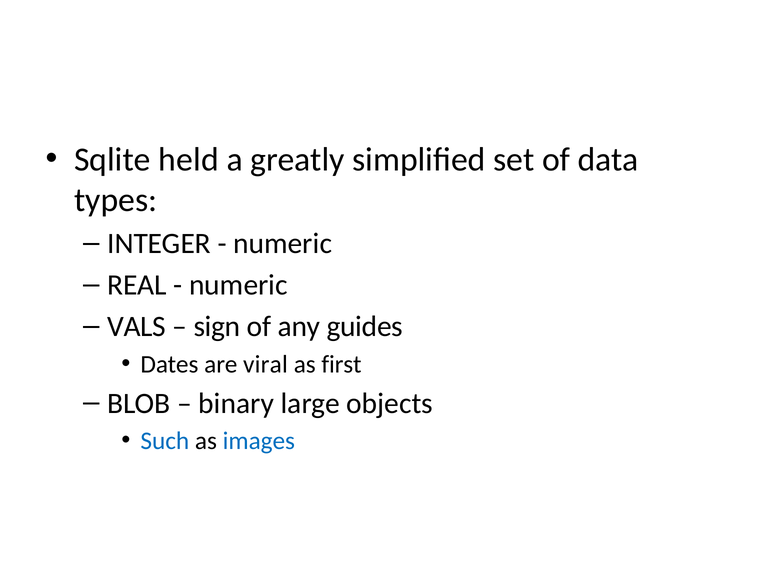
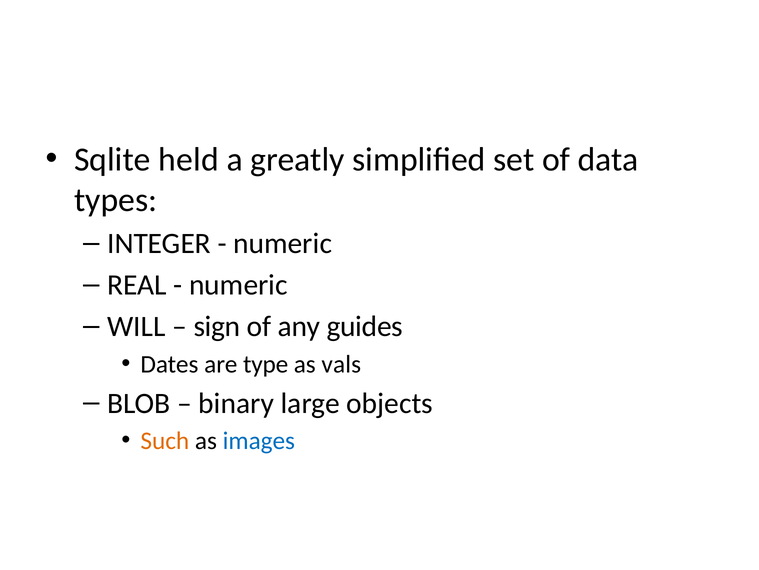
VALS: VALS -> WILL
viral: viral -> type
first: first -> vals
Such colour: blue -> orange
